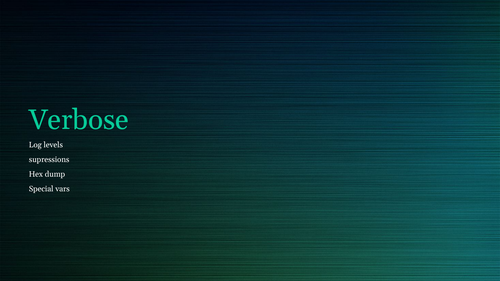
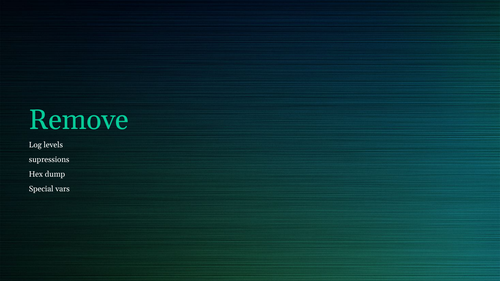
Verbose: Verbose -> Remove
